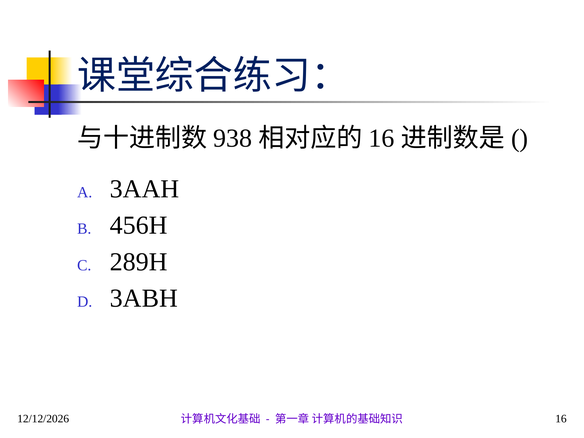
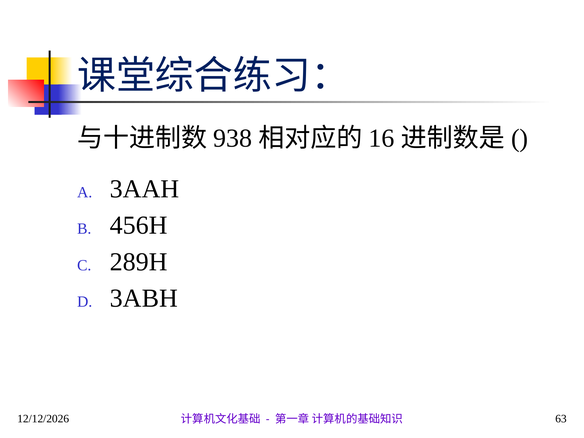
16 at (561, 419): 16 -> 63
